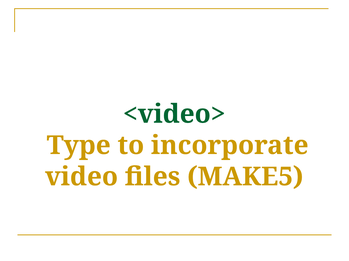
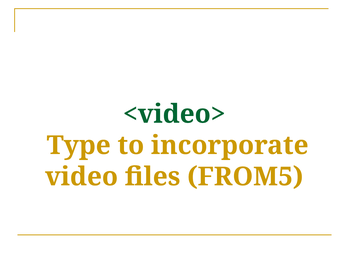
MAKE5: MAKE5 -> FROM5
